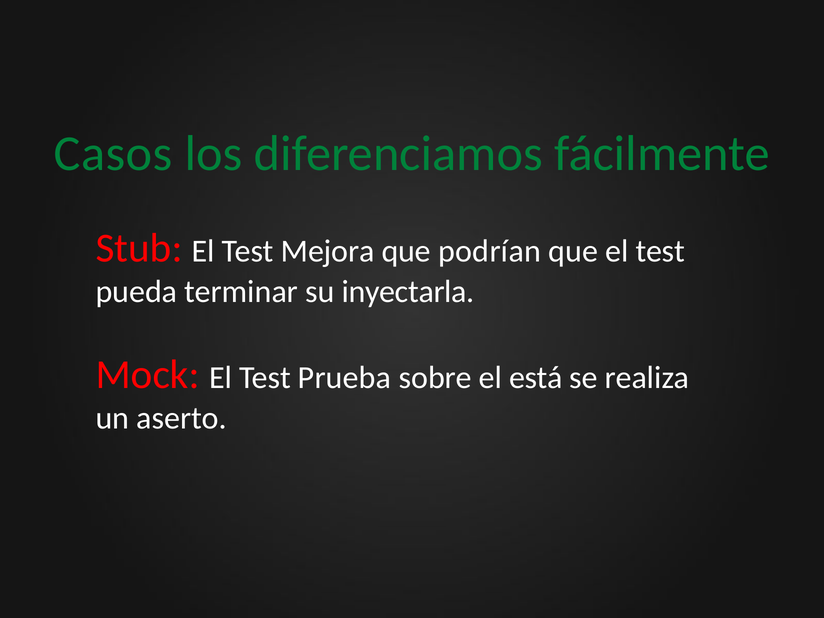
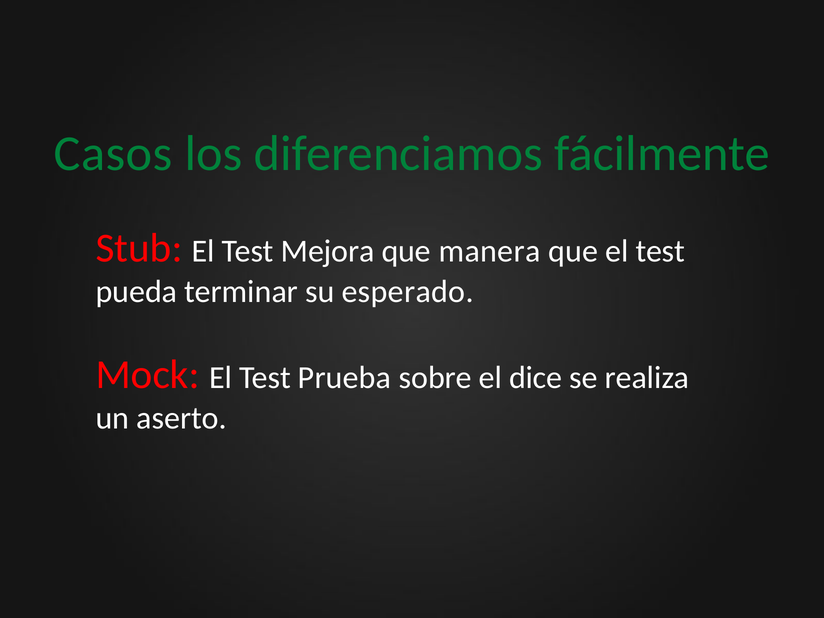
podrían: podrían -> manera
inyectarla: inyectarla -> esperado
está: está -> dice
